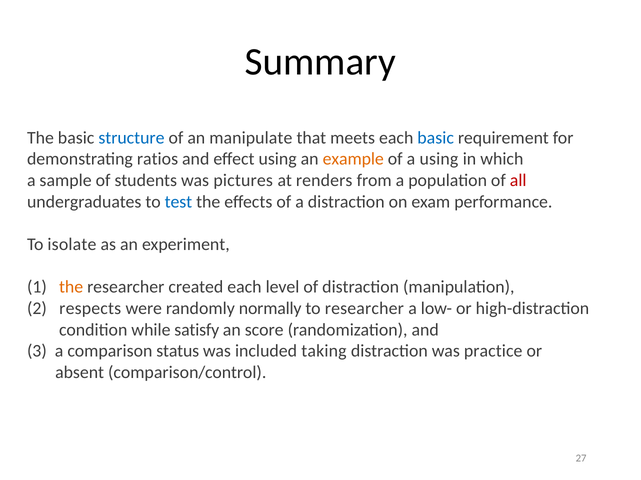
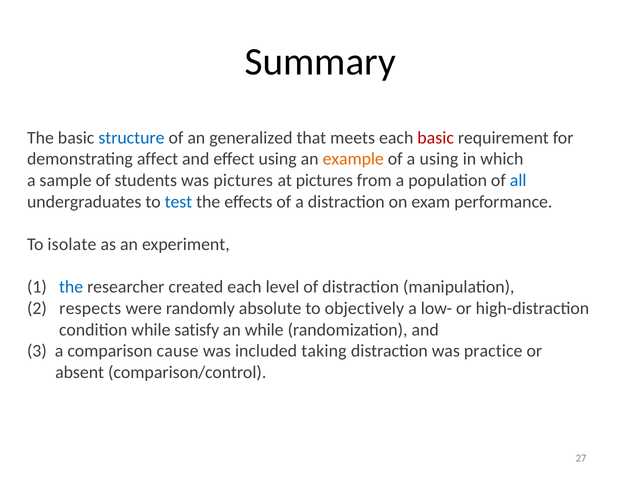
manipulate: manipulate -> generalized
basic at (436, 138) colour: blue -> red
ratios: ratios -> affect
at renders: renders -> pictures
all colour: red -> blue
the at (71, 288) colour: orange -> blue
normally: normally -> absolute
to researcher: researcher -> objectively
an score: score -> while
status: status -> cause
